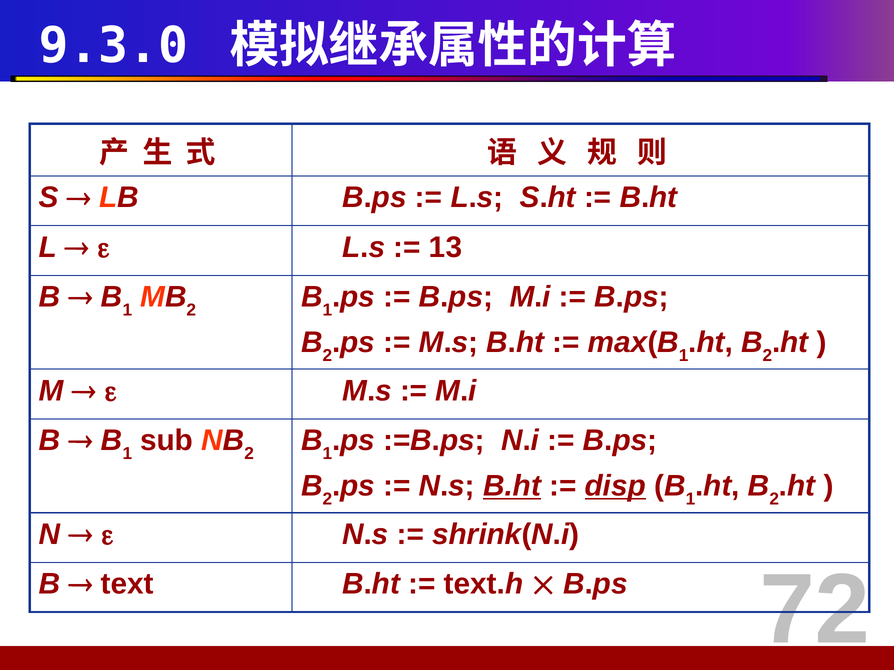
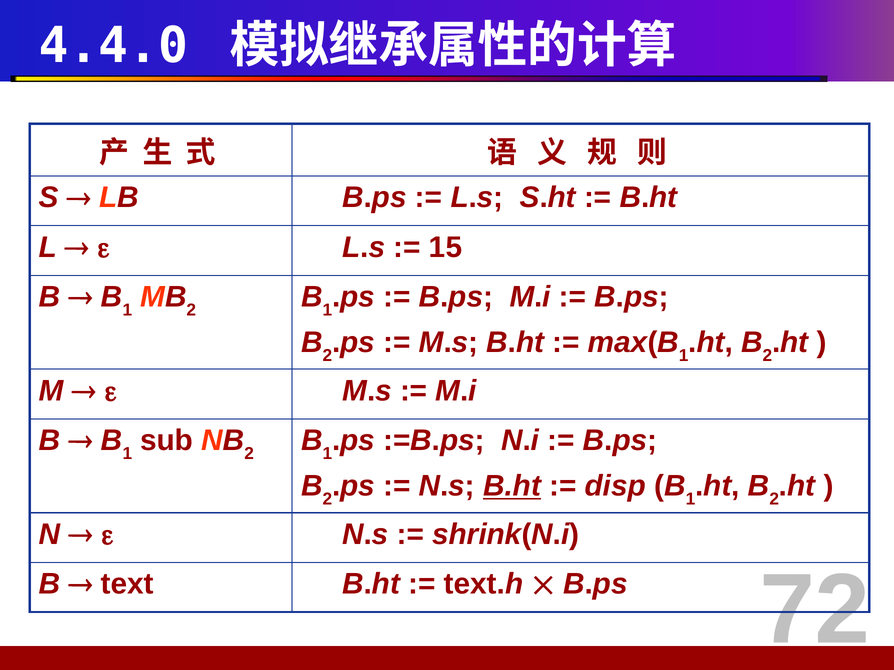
9.3.0: 9.3.0 -> 4.4.0
13: 13 -> 15
disp underline: present -> none
